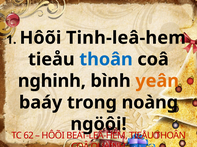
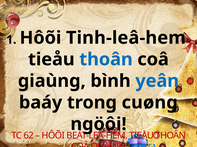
nghinh: nghinh -> giaùng
yeân colour: orange -> blue
noàng: noàng -> cuøng
